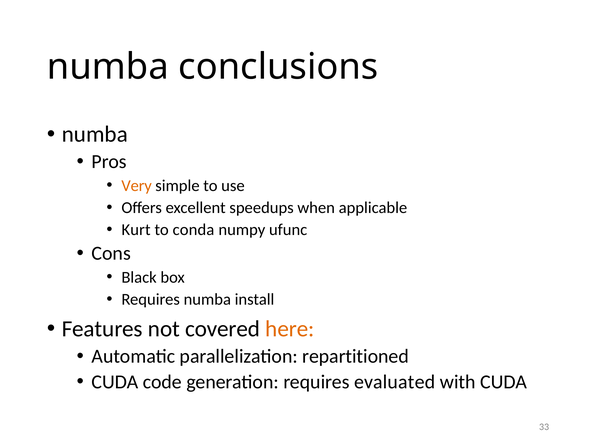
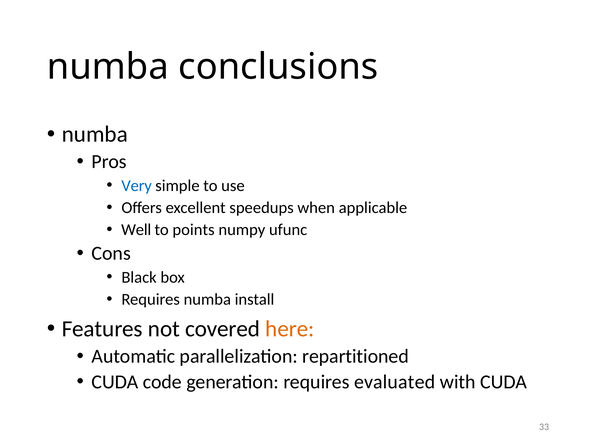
Very colour: orange -> blue
Kurt: Kurt -> Well
conda: conda -> points
